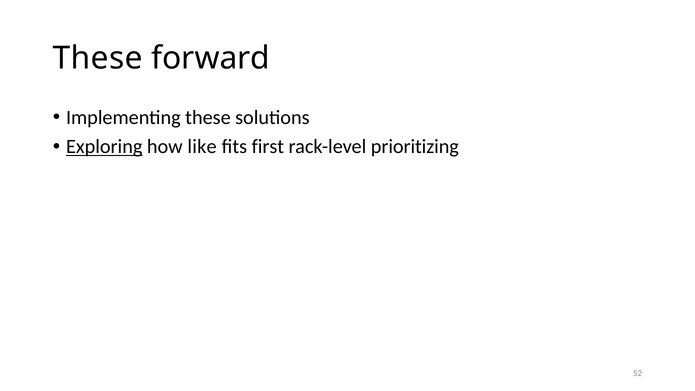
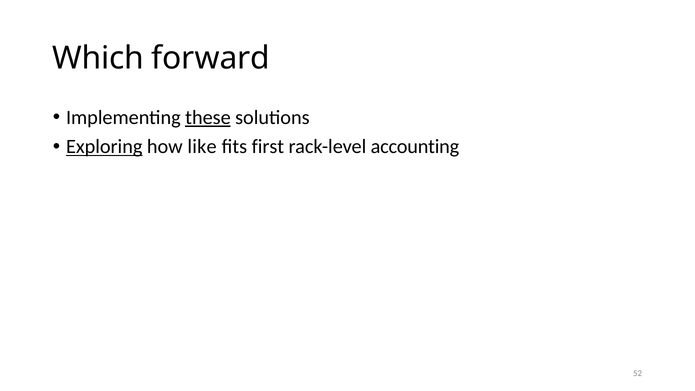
These at (98, 58): These -> Which
these at (208, 118) underline: none -> present
prioritizing: prioritizing -> accounting
